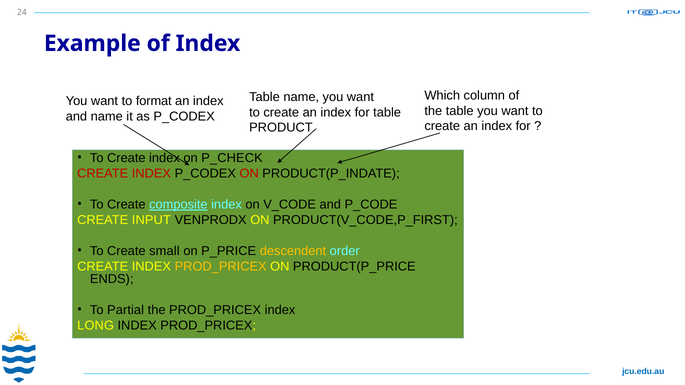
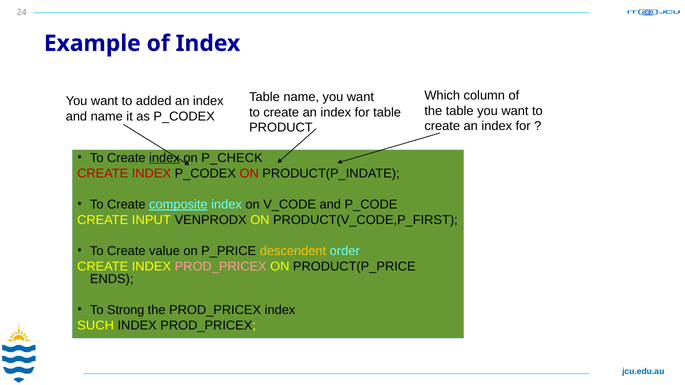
format: format -> added
index at (164, 158) underline: none -> present
small: small -> value
PROD_PRICEX at (221, 267) colour: yellow -> pink
Partial: Partial -> Strong
LONG: LONG -> SUCH
